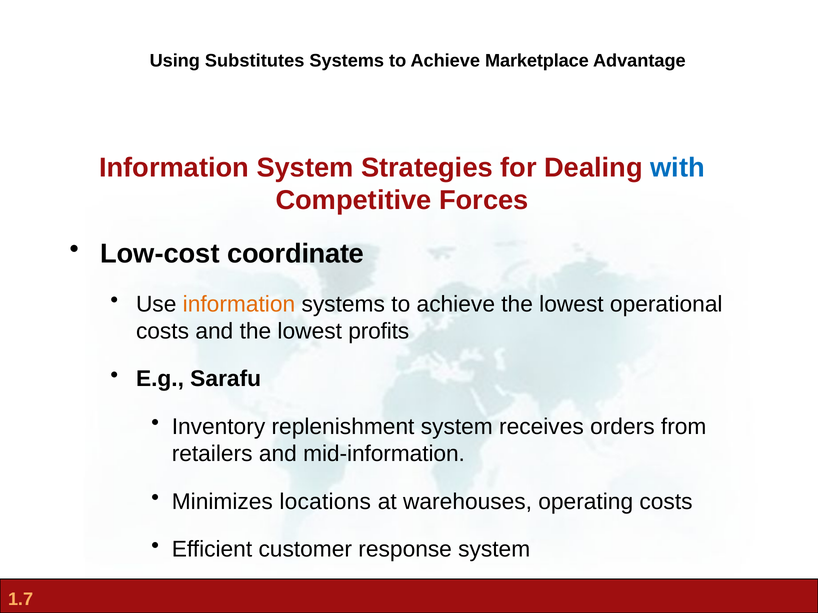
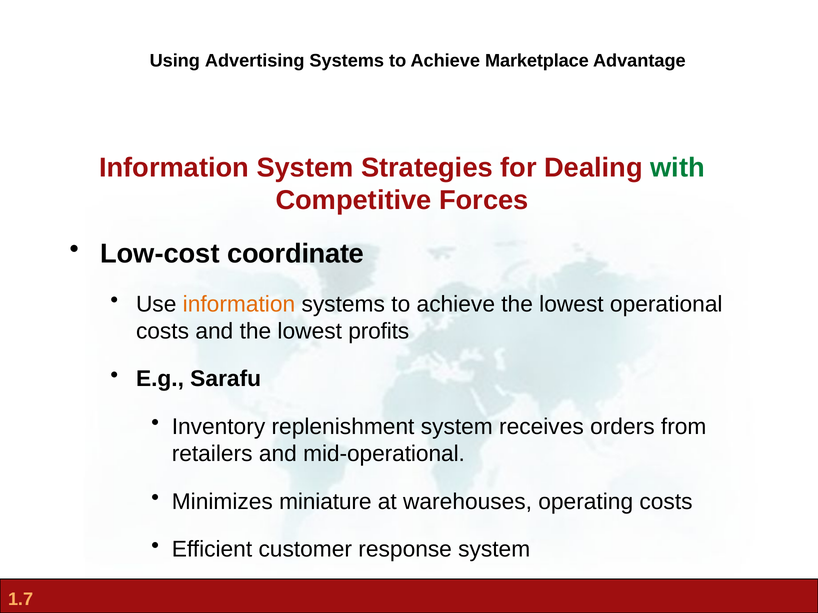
Substitutes: Substitutes -> Advertising
with colour: blue -> green
mid-information: mid-information -> mid-operational
locations: locations -> miniature
